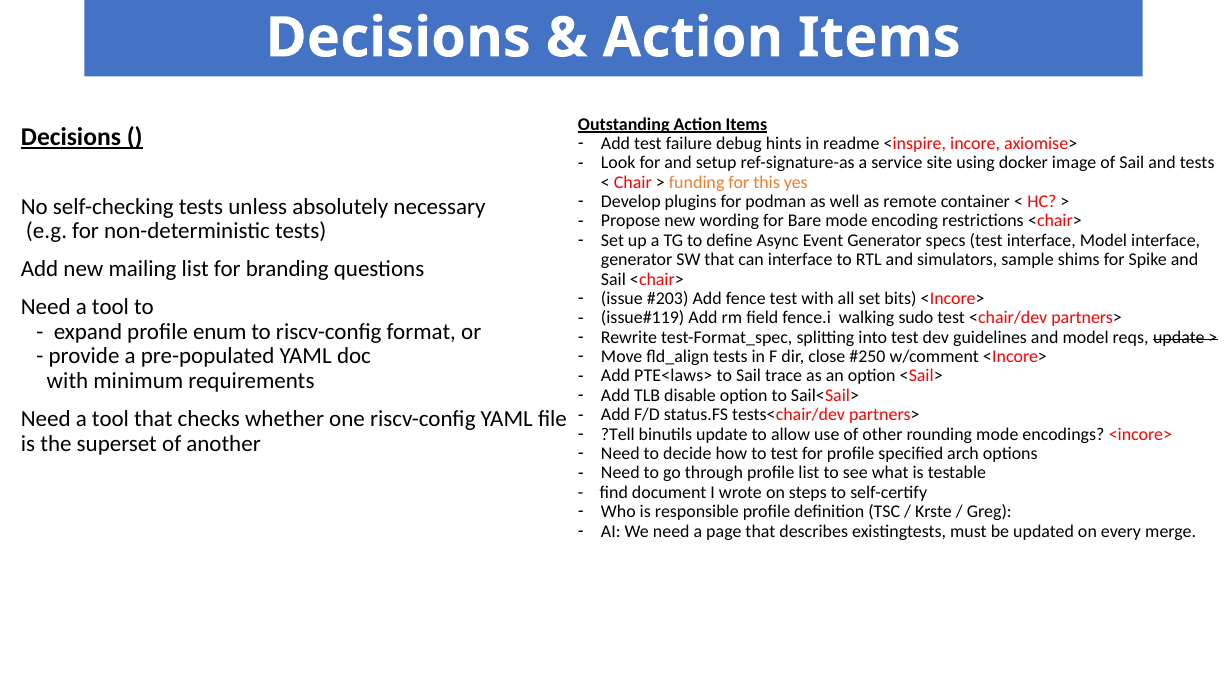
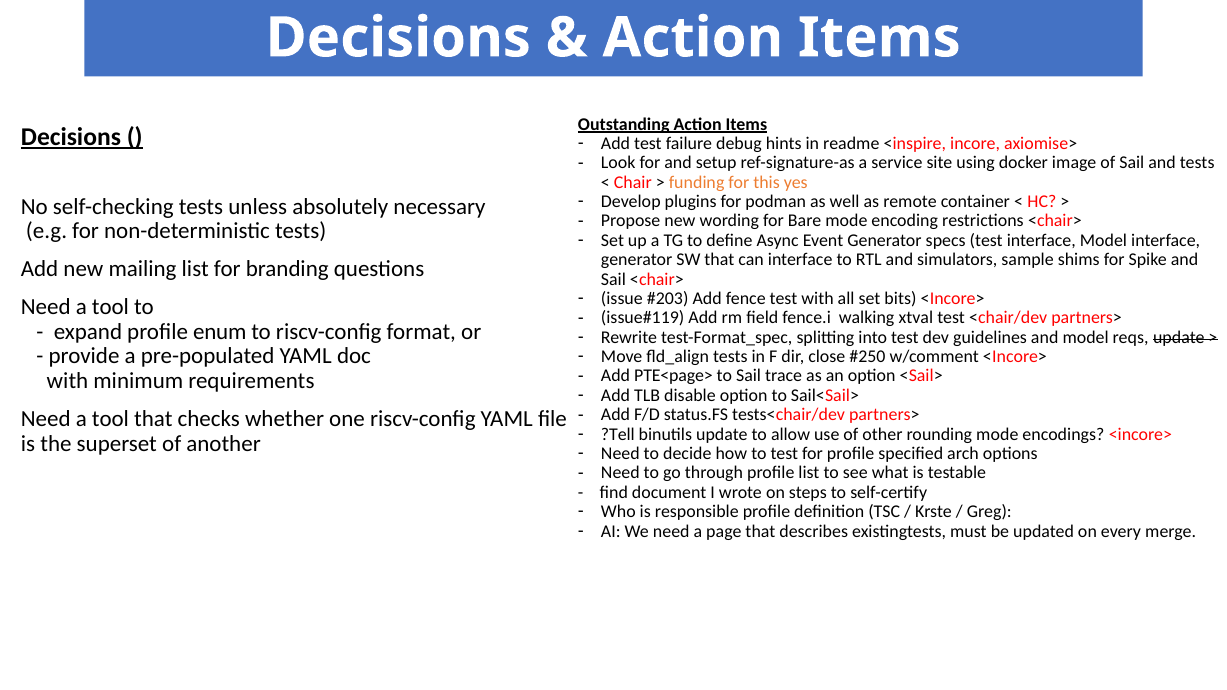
sudo: sudo -> xtval
PTE<laws>: PTE<laws> -> PTE<page>
